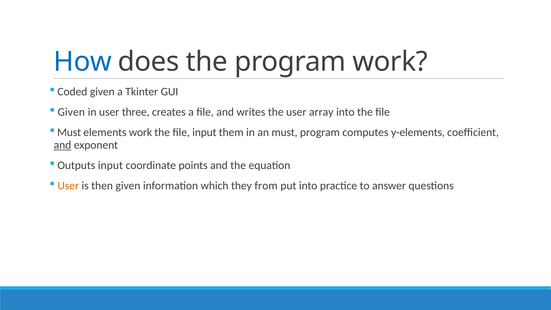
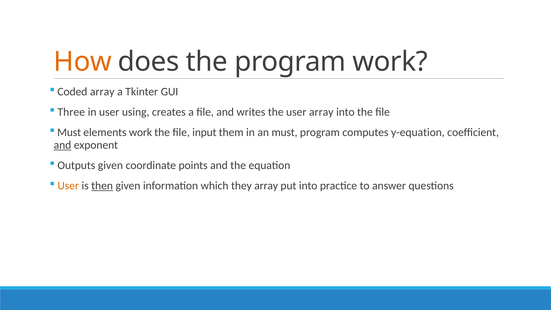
How colour: blue -> orange
Coded given: given -> array
Given at (71, 112): Given -> Three
three: three -> using
y-elements: y-elements -> y-equation
Outputs input: input -> given
then underline: none -> present
they from: from -> array
